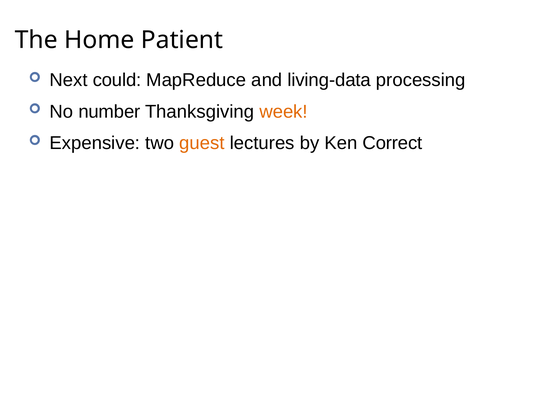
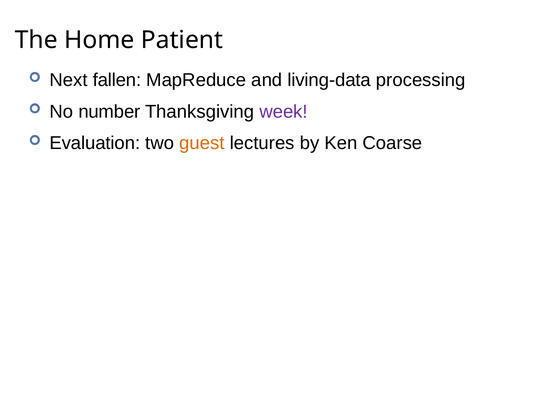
could: could -> fallen
week colour: orange -> purple
Expensive: Expensive -> Evaluation
Correct: Correct -> Coarse
